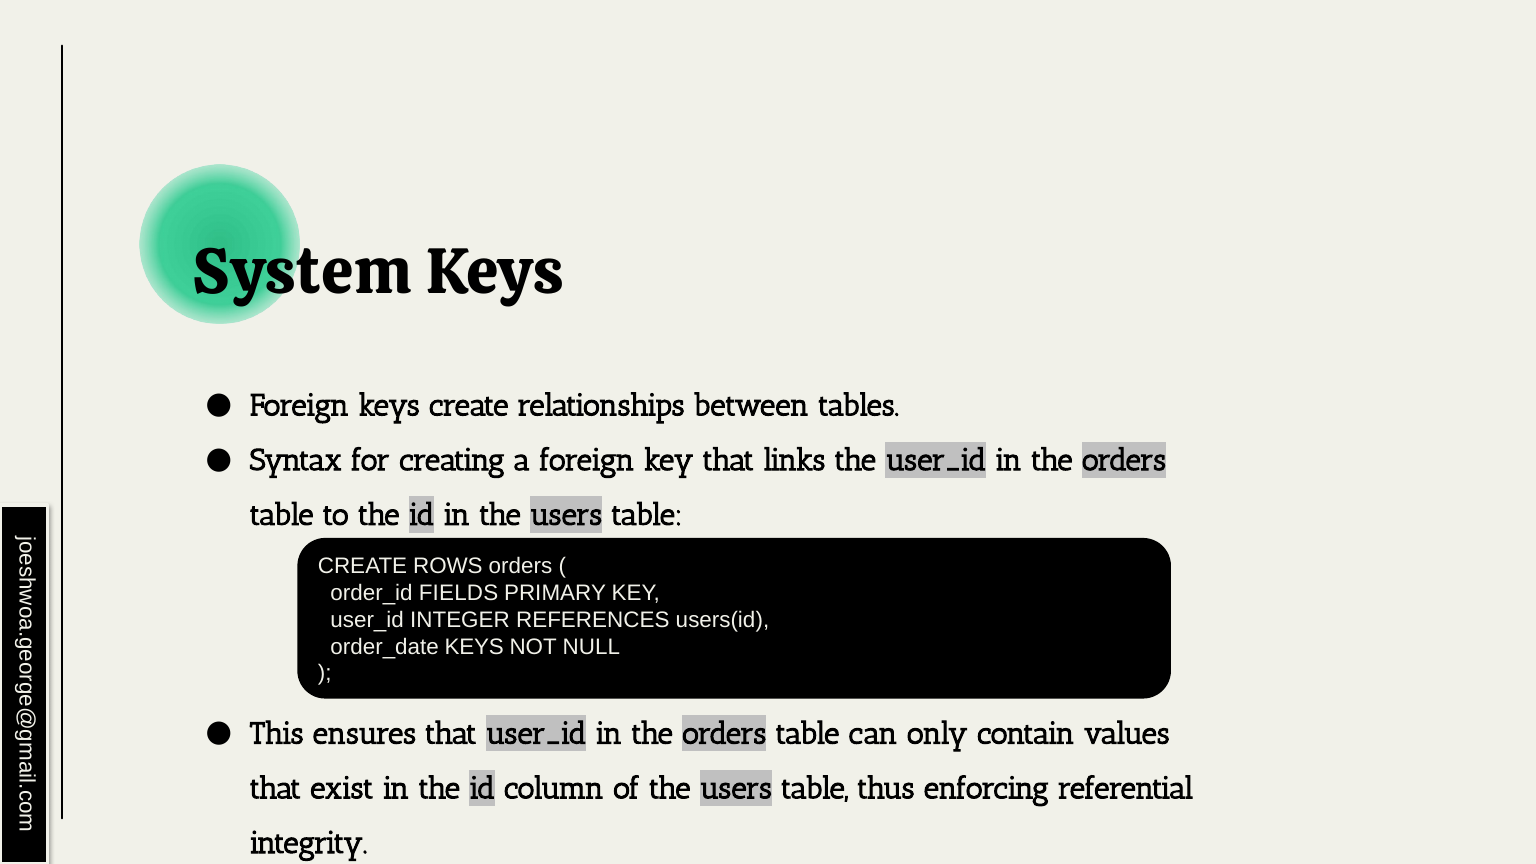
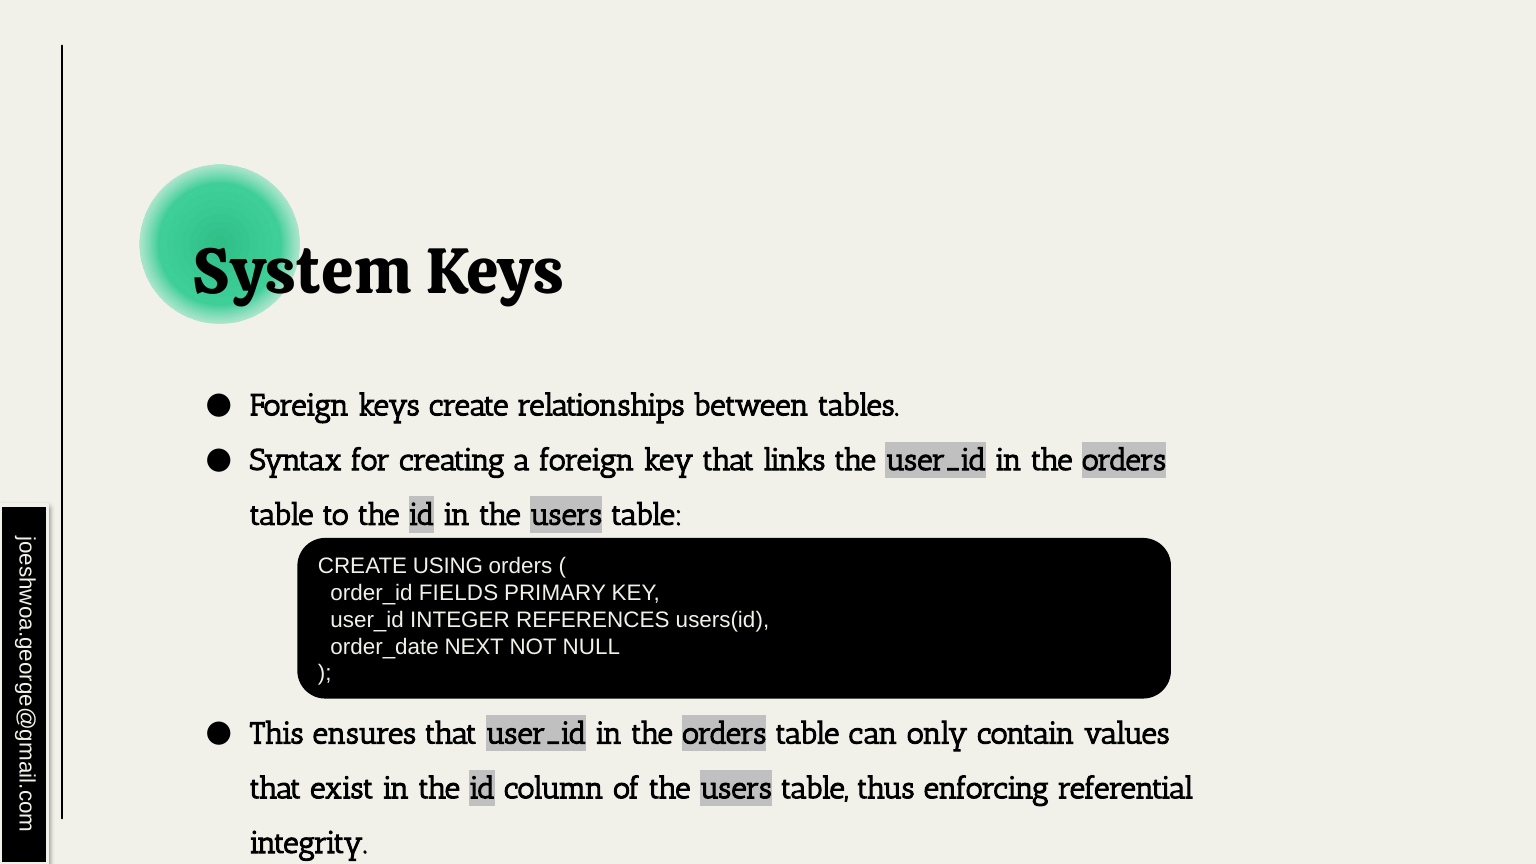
ROWS: ROWS -> USING
order_date KEYS: KEYS -> NEXT
